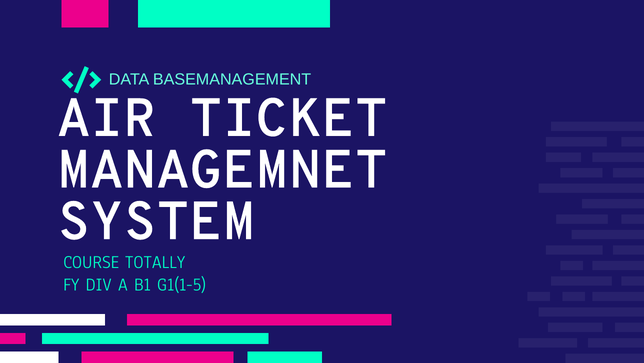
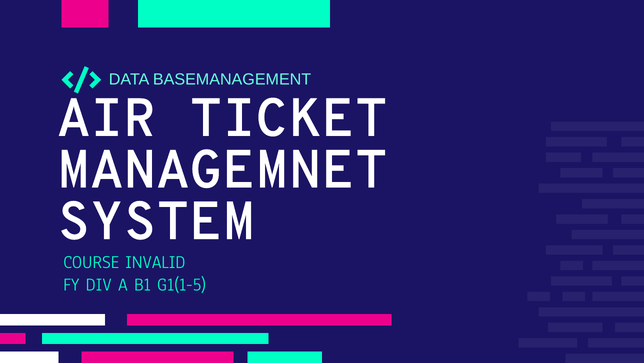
TOTALLY: TOTALLY -> INVALID
